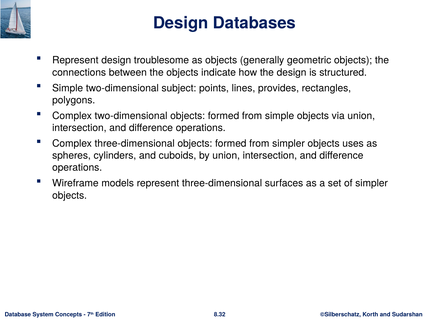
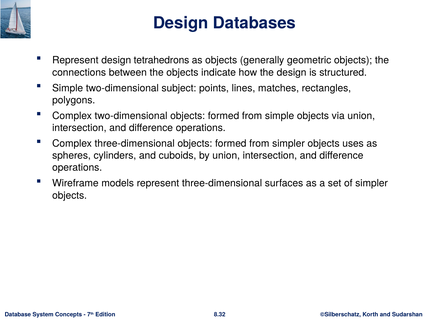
troublesome: troublesome -> tetrahedrons
provides: provides -> matches
